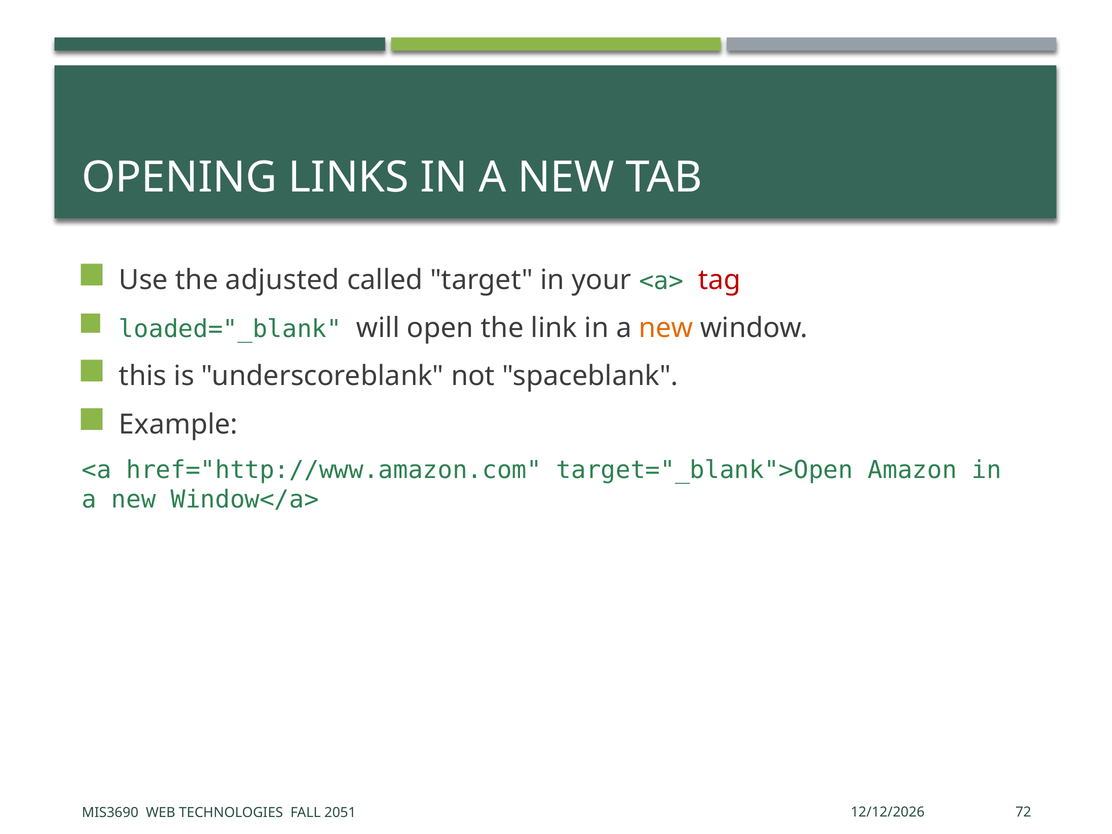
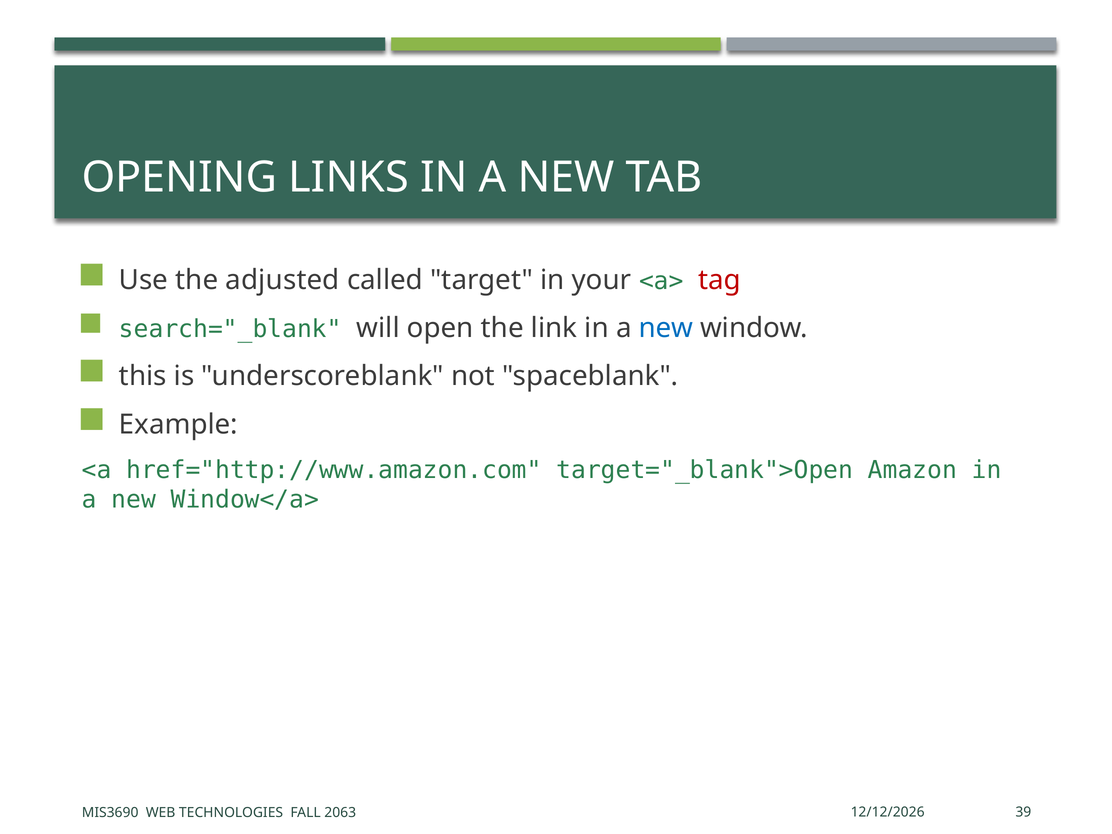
loaded="_blank: loaded="_blank -> search="_blank
new at (666, 328) colour: orange -> blue
72: 72 -> 39
2051: 2051 -> 2063
